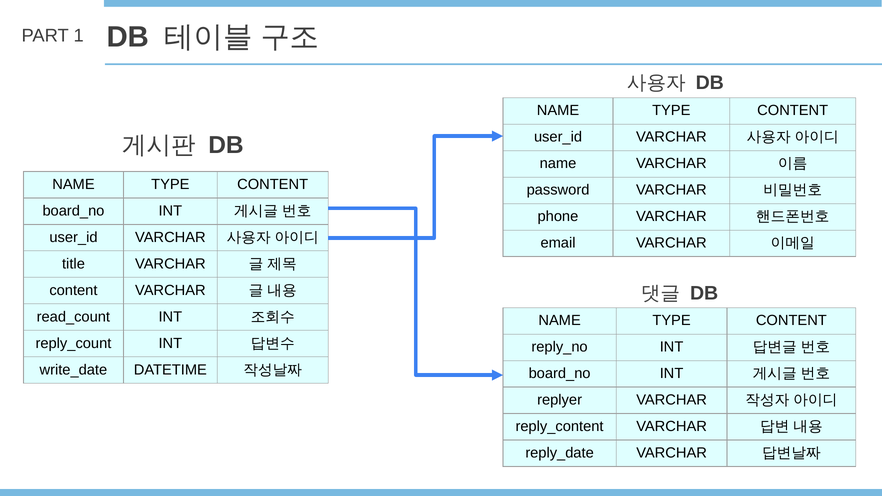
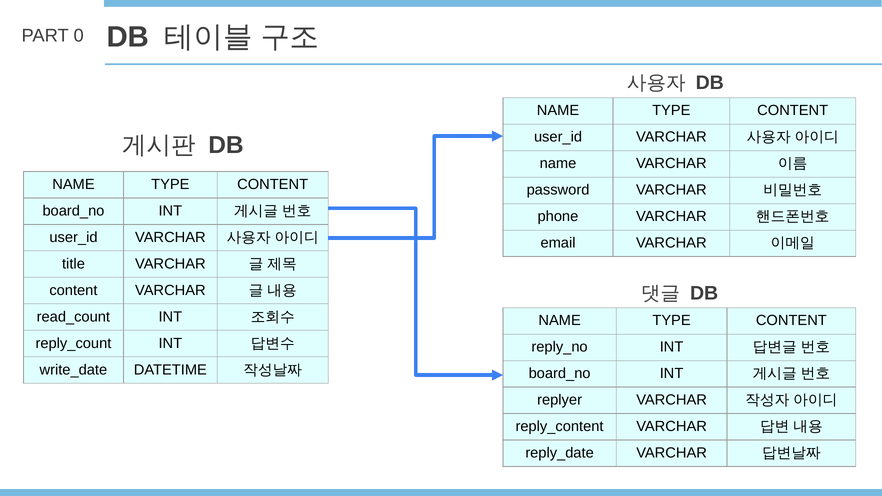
1: 1 -> 0
